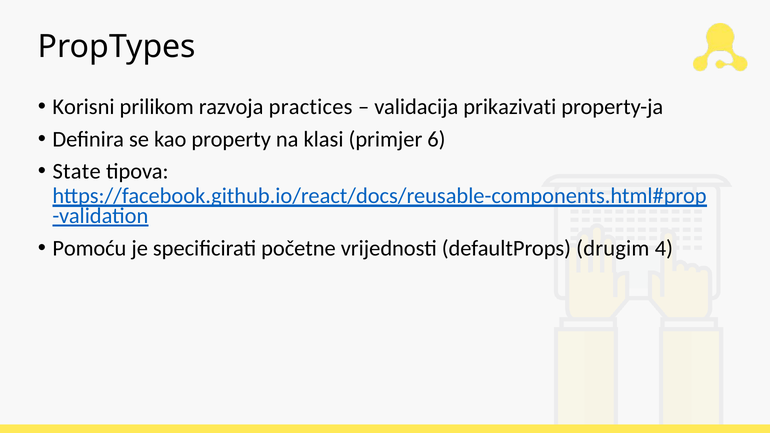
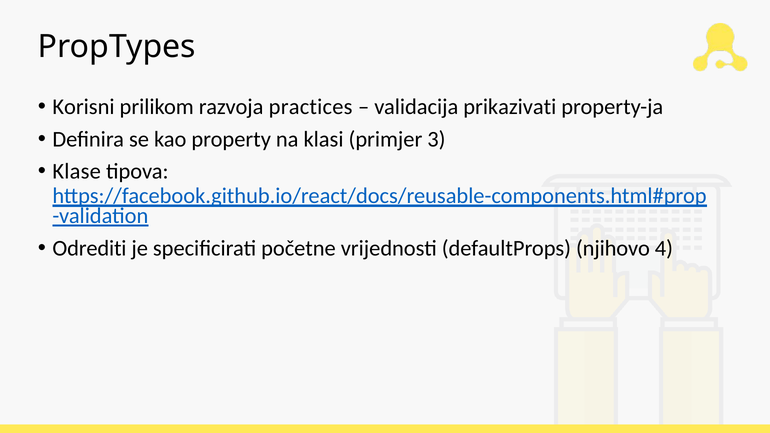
6: 6 -> 3
State: State -> Klase
Pomoću: Pomoću -> Odrediti
drugim: drugim -> njihovo
